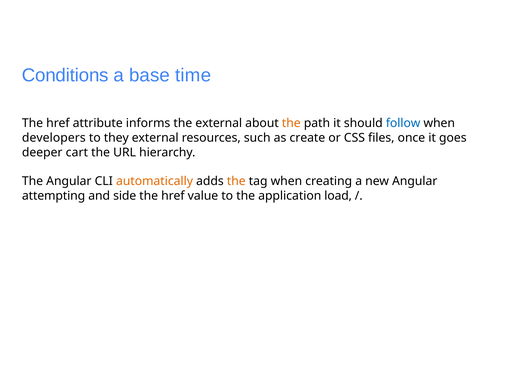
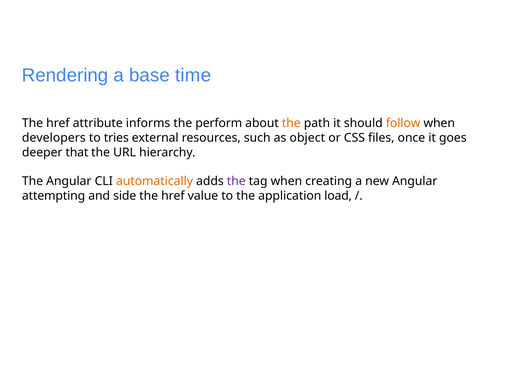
Conditions: Conditions -> Rendering
the external: external -> perform
follow colour: blue -> orange
they: they -> tries
create: create -> object
cart: cart -> that
the at (236, 181) colour: orange -> purple
